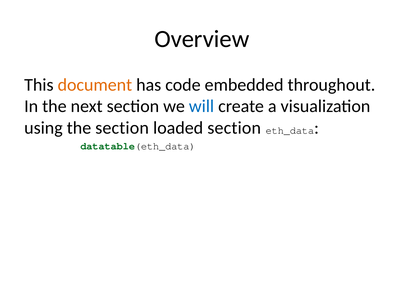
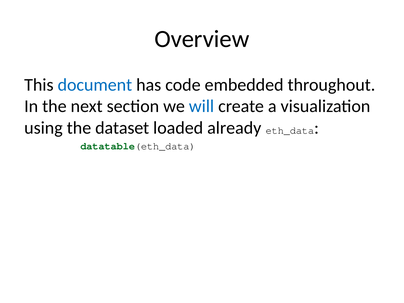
document colour: orange -> blue
the section: section -> dataset
loaded section: section -> already
